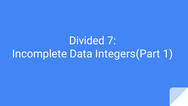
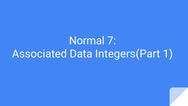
Divided: Divided -> Normal
Incomplete: Incomplete -> Associated
